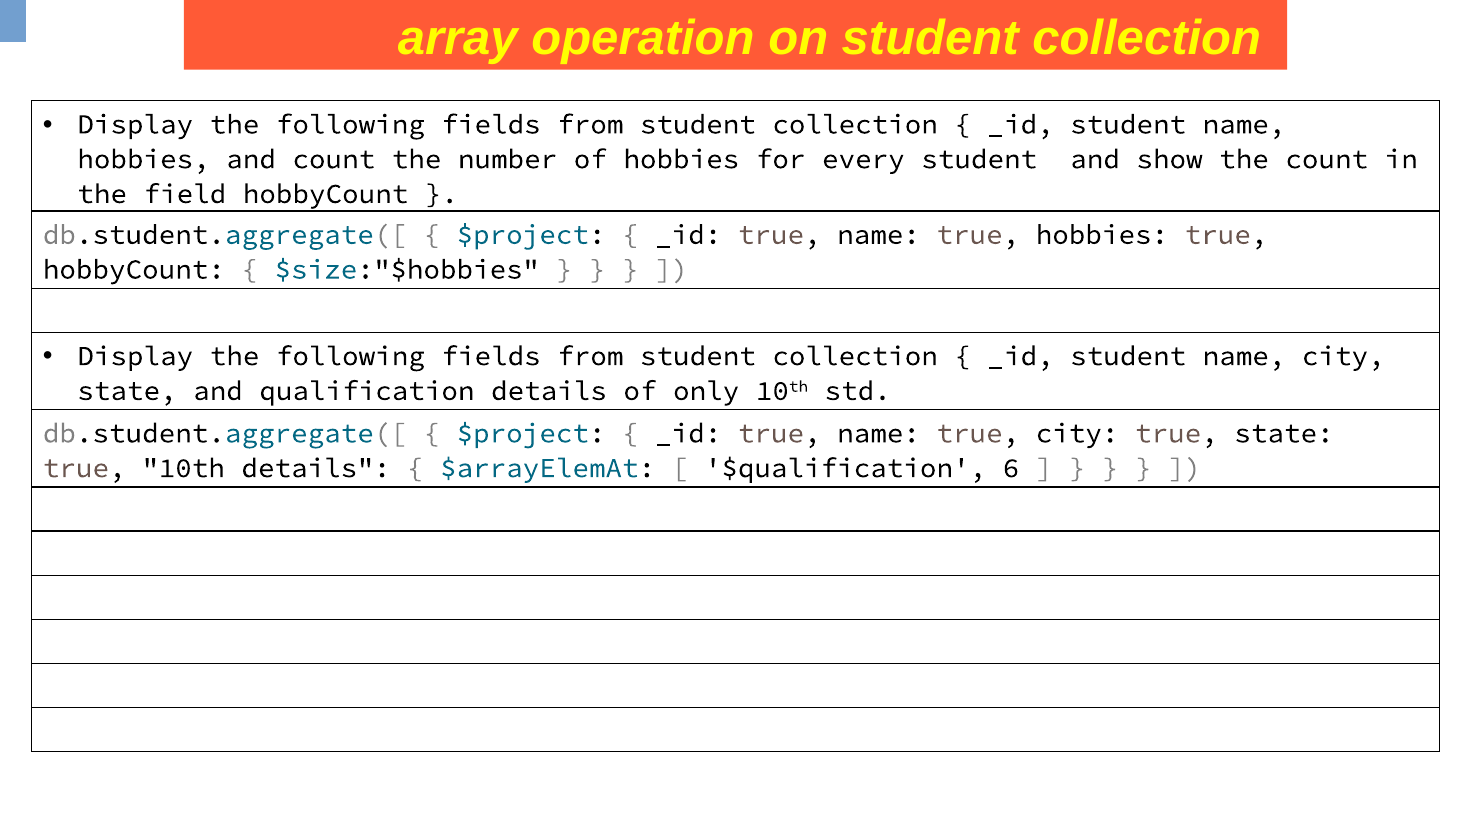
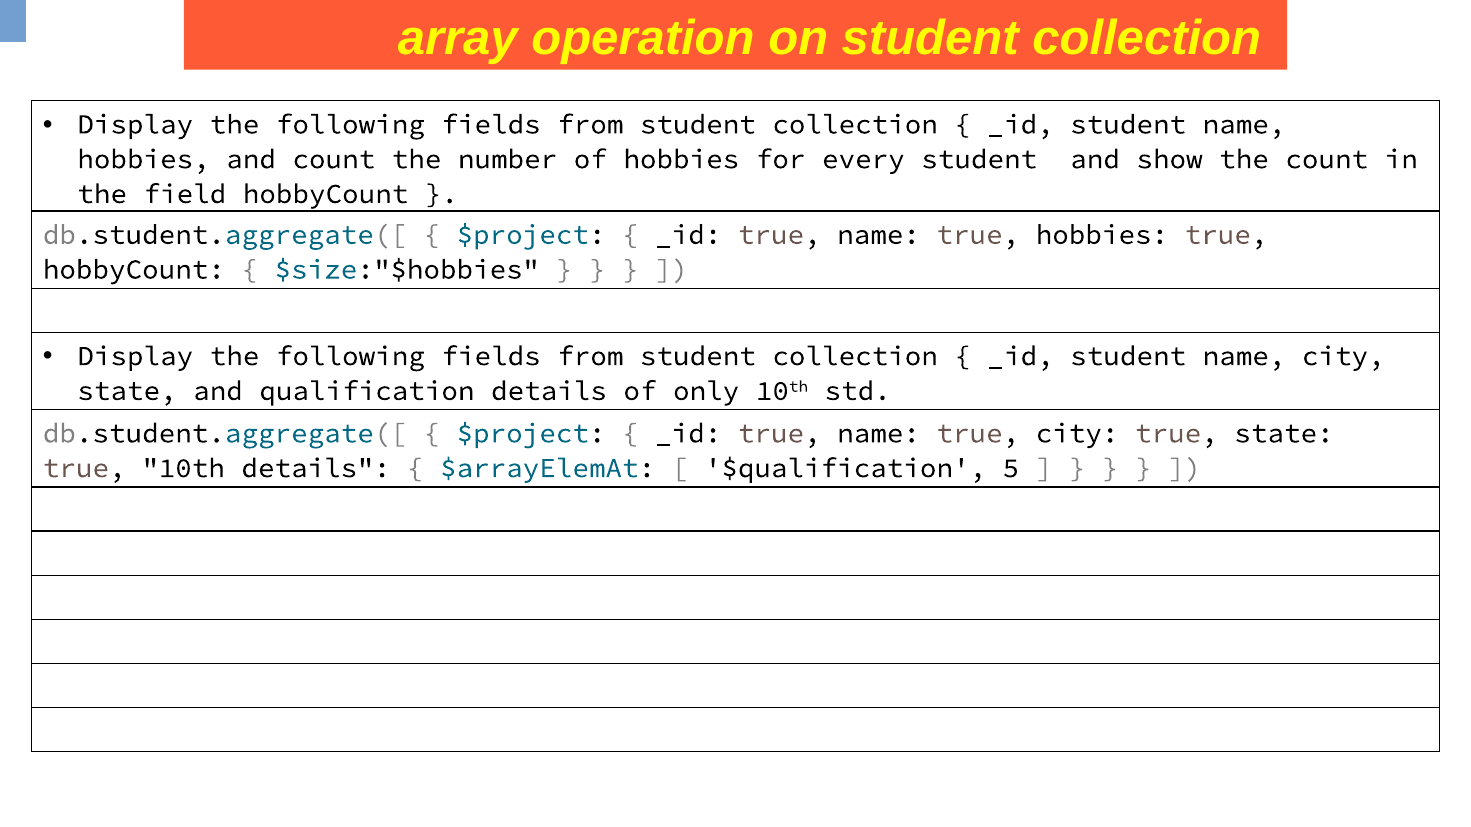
6: 6 -> 5
